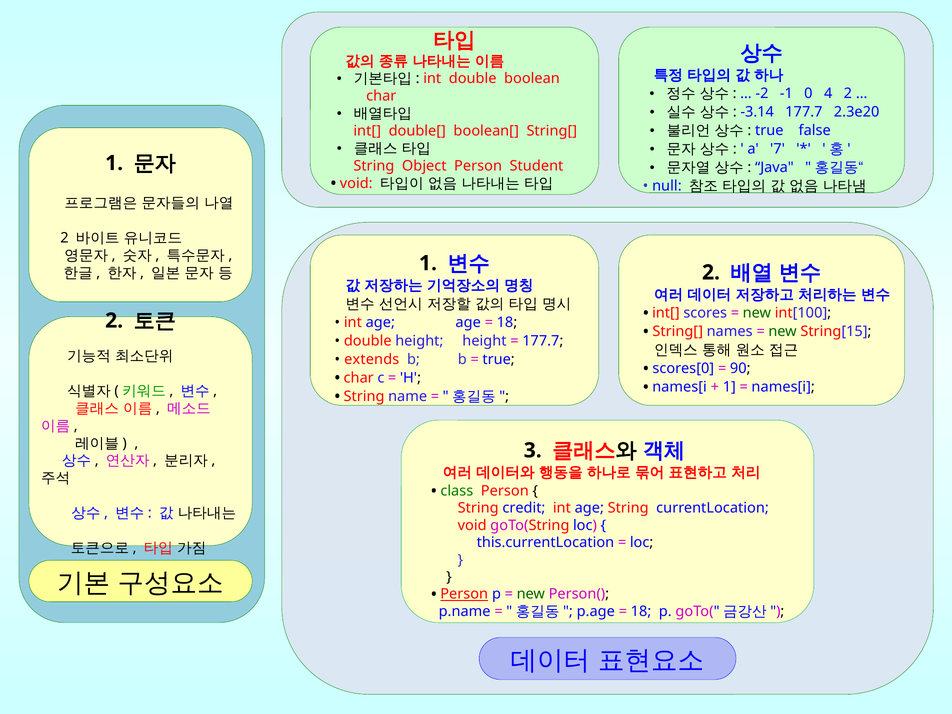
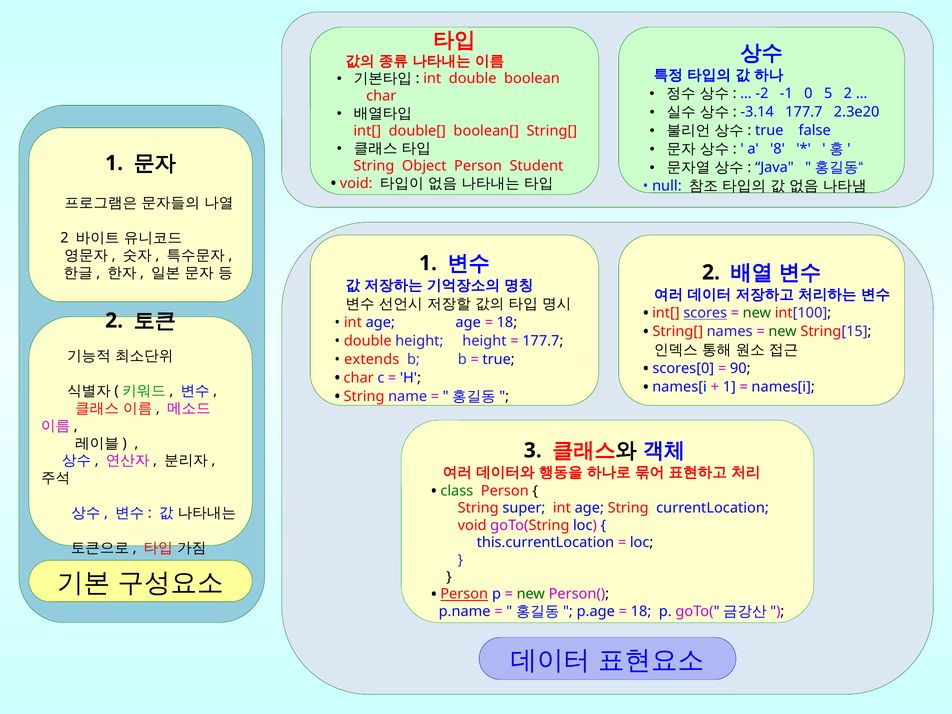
4: 4 -> 5
7: 7 -> 8
scores underline: none -> present
credit: credit -> super
